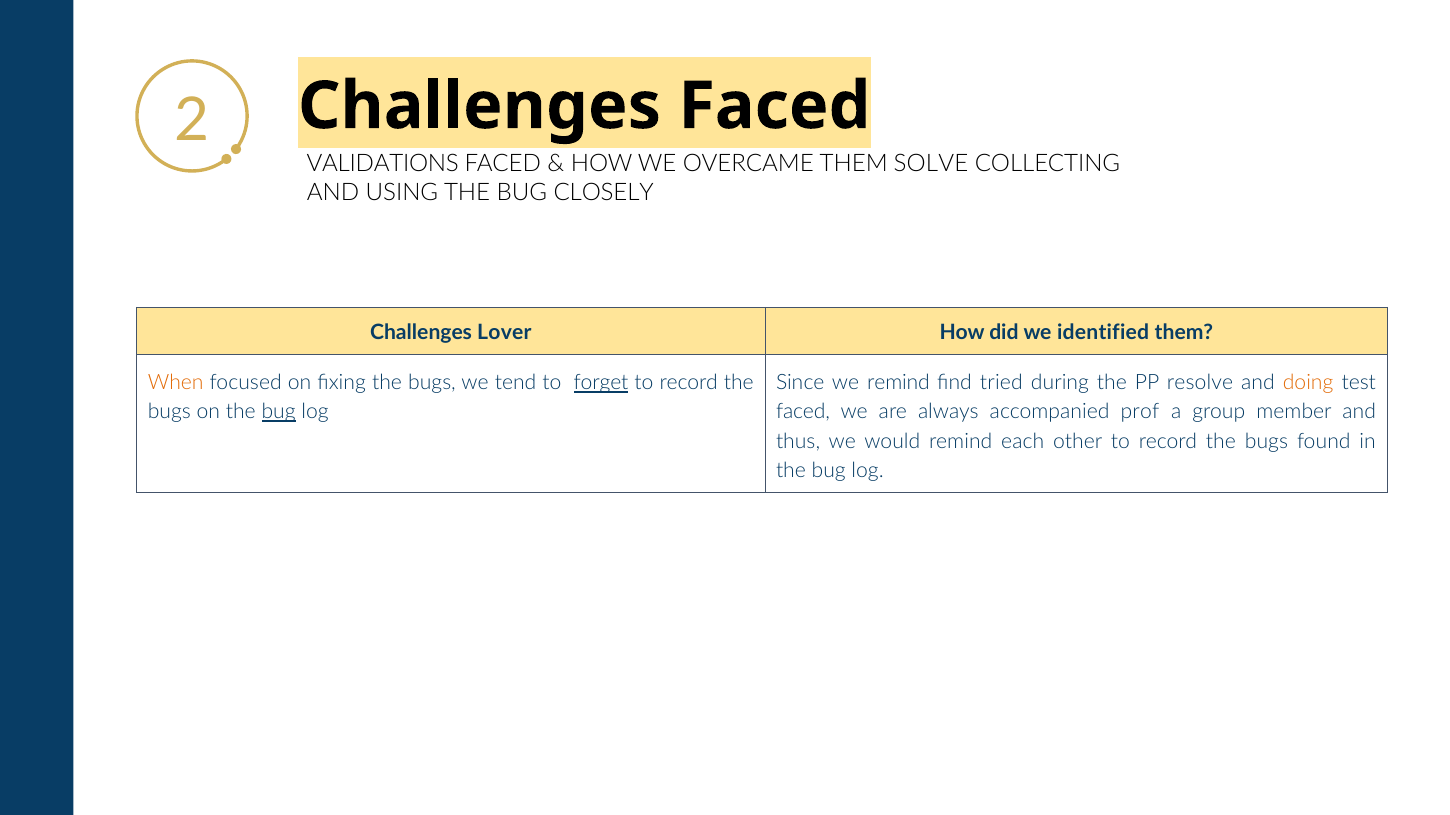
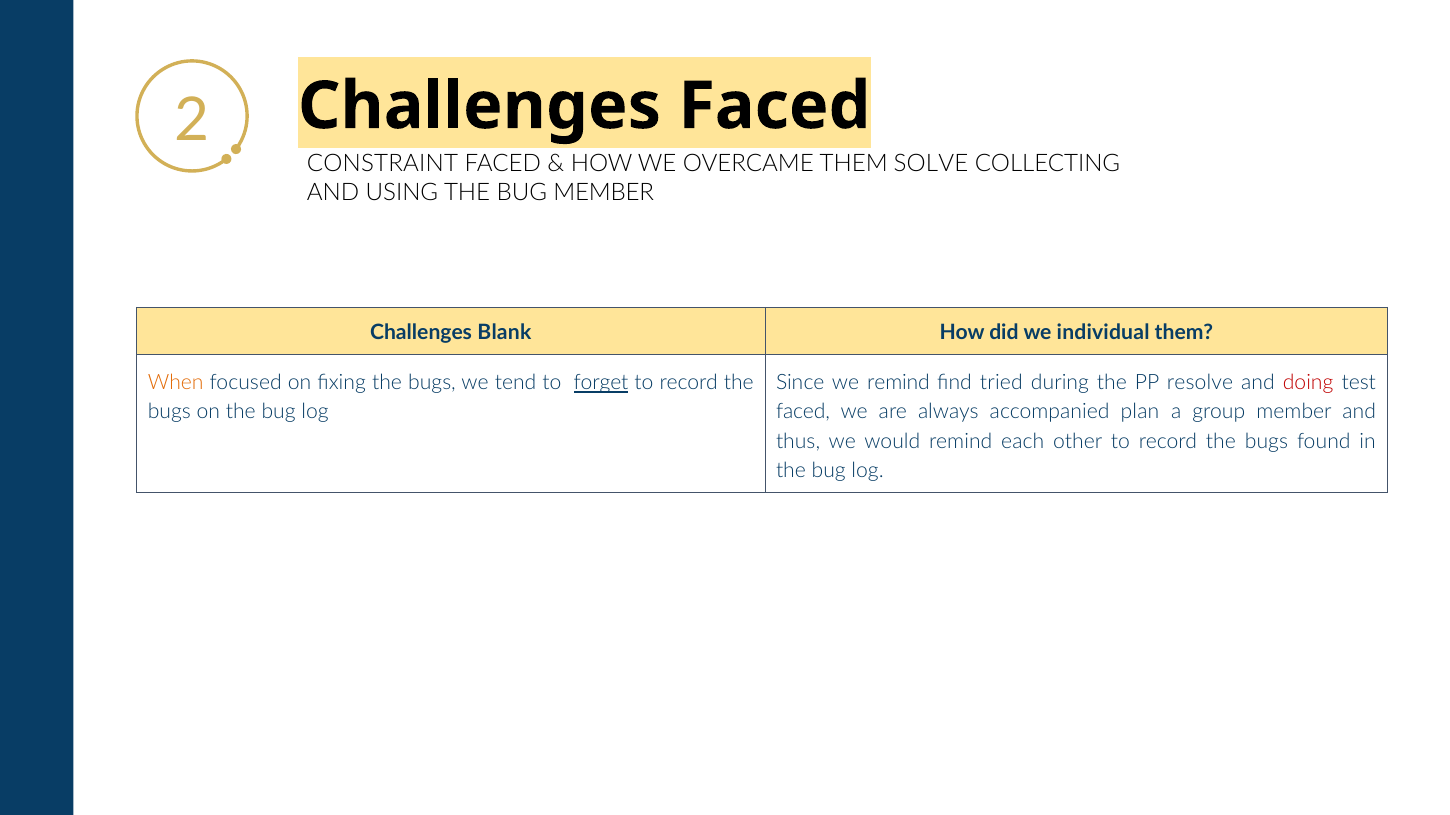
VALIDATIONS: VALIDATIONS -> CONSTRAINT
BUG CLOSELY: CLOSELY -> MEMBER
Lover: Lover -> Blank
identified: identified -> individual
doing colour: orange -> red
bug at (279, 412) underline: present -> none
prof: prof -> plan
